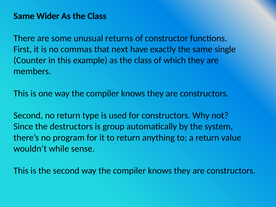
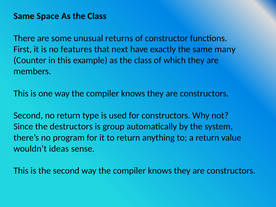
Wider: Wider -> Space
commas: commas -> features
single: single -> many
while: while -> ideas
